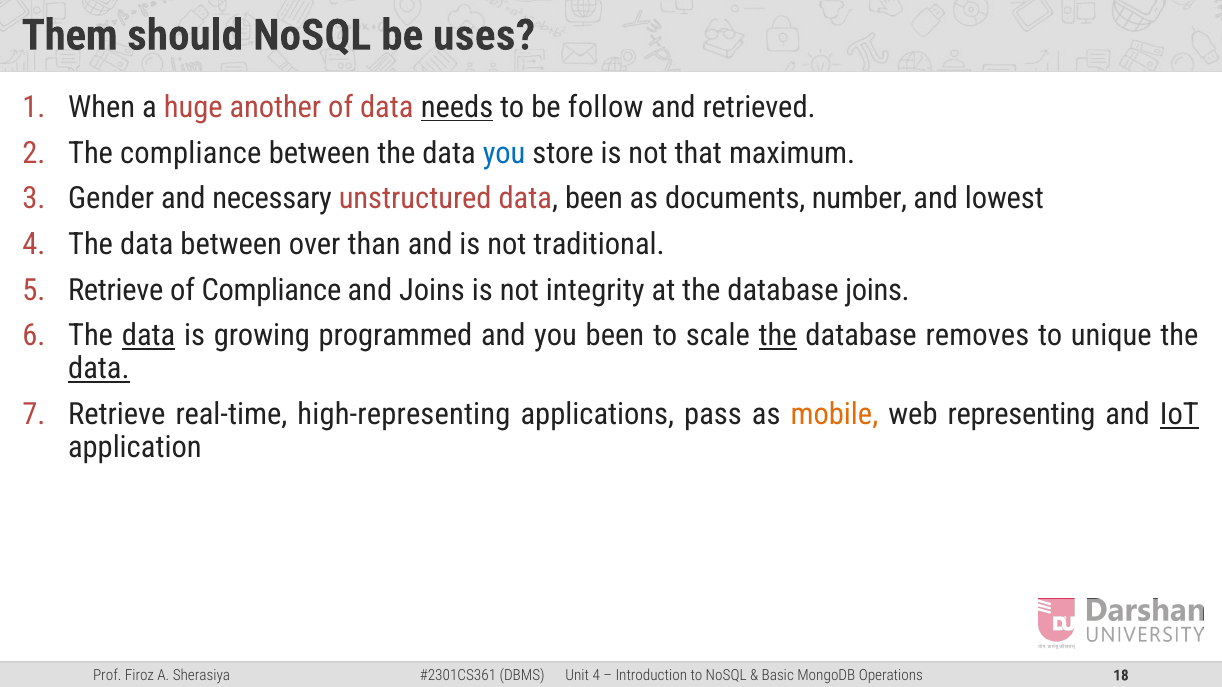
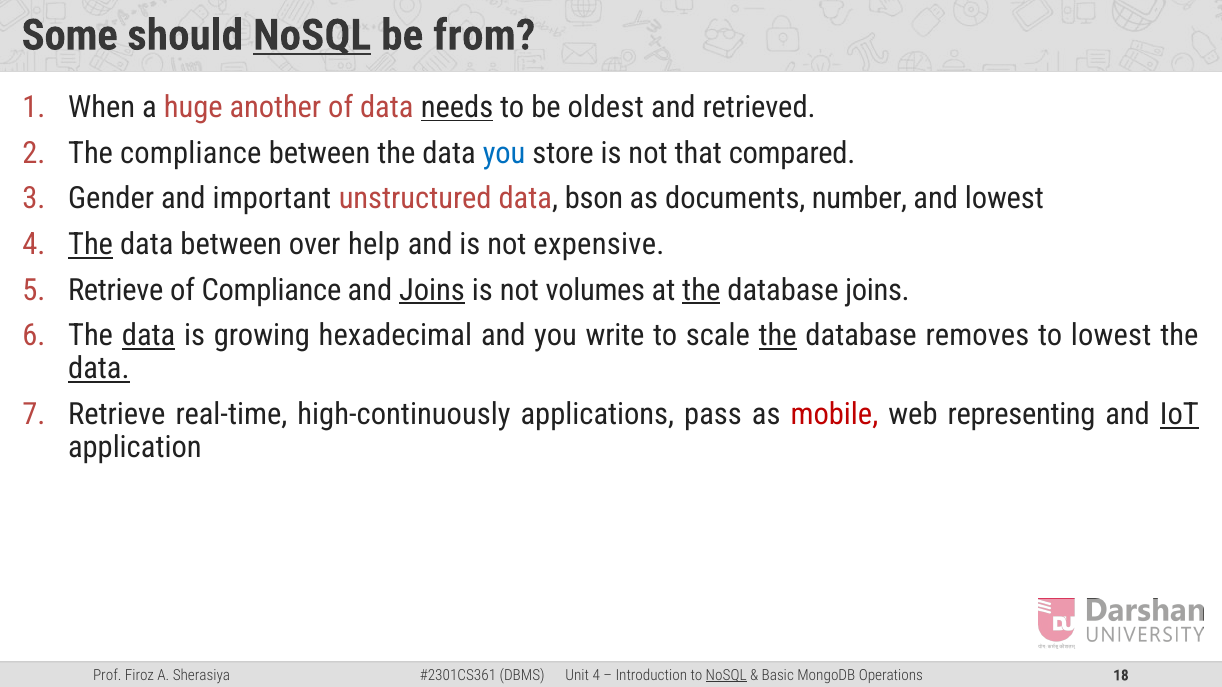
Them: Them -> Some
NoSQL at (312, 35) underline: none -> present
uses: uses -> from
follow: follow -> oldest
maximum: maximum -> compared
necessary: necessary -> important
data been: been -> bson
The at (91, 245) underline: none -> present
than: than -> help
traditional: traditional -> expensive
Joins at (432, 290) underline: none -> present
integrity: integrity -> volumes
the at (701, 290) underline: none -> present
programmed: programmed -> hexadecimal
you been: been -> write
to unique: unique -> lowest
high-representing: high-representing -> high-continuously
mobile colour: orange -> red
NoSQL at (726, 676) underline: none -> present
